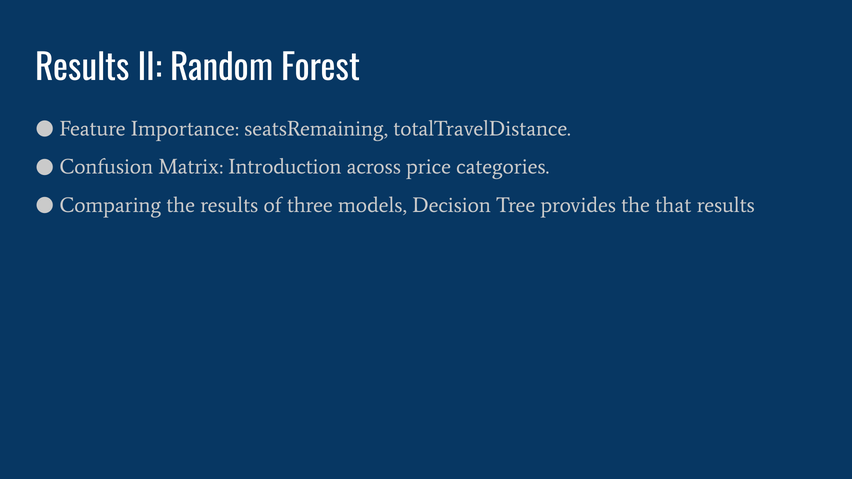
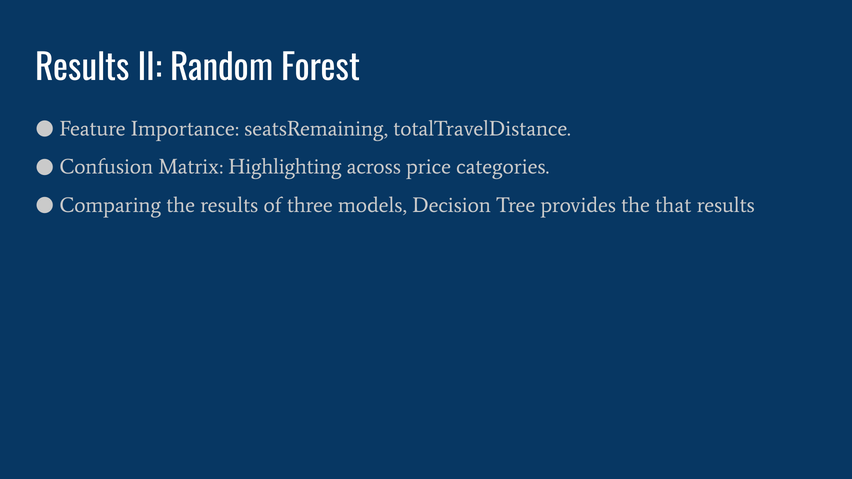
Introduction: Introduction -> Highlighting
